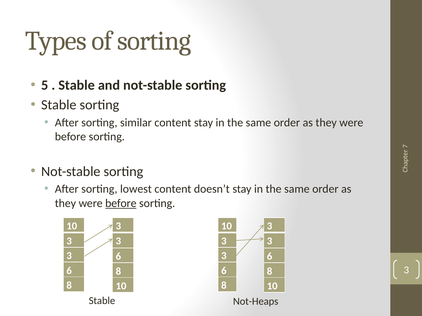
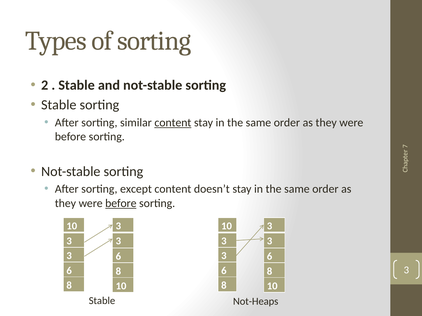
5: 5 -> 2
content at (173, 123) underline: none -> present
lowest: lowest -> except
